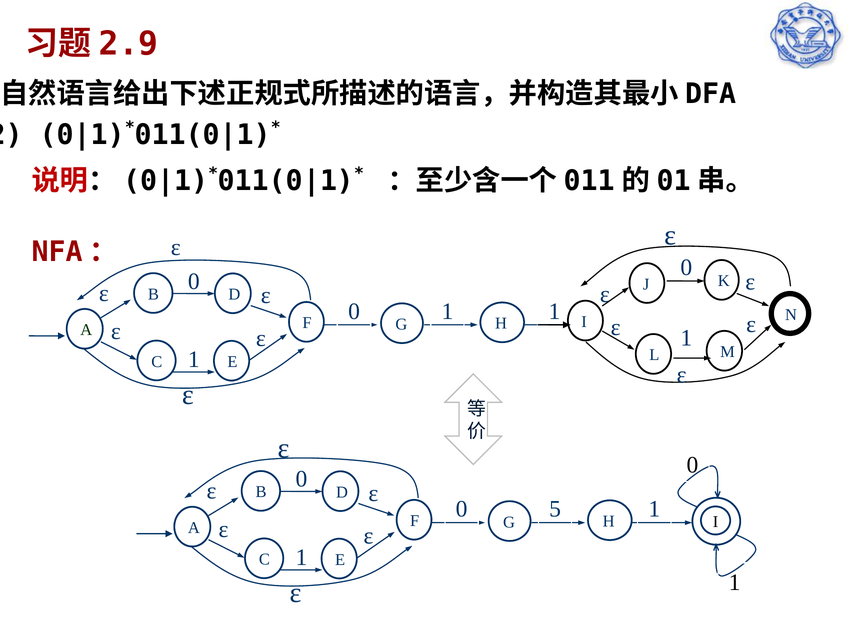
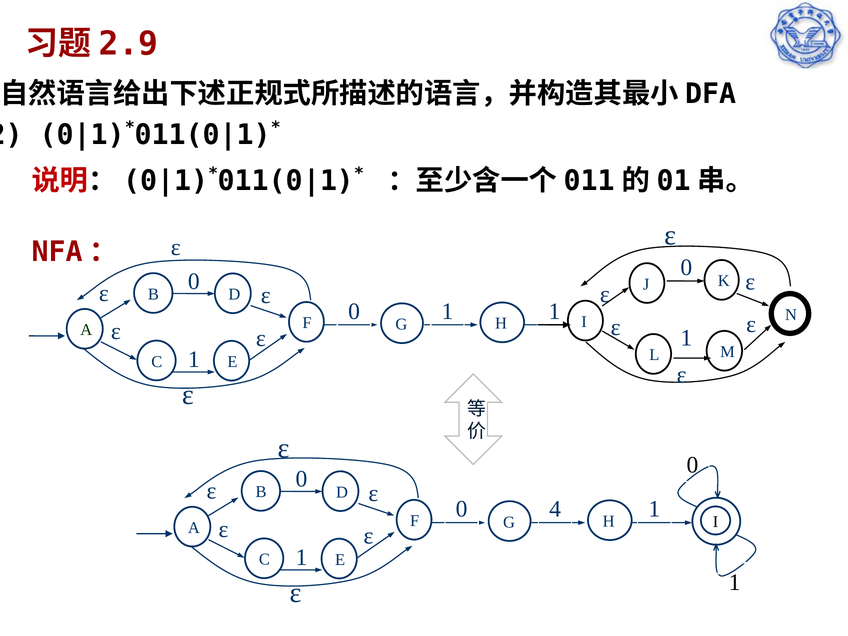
5: 5 -> 4
